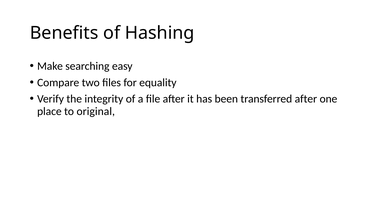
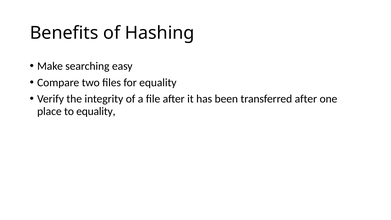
to original: original -> equality
